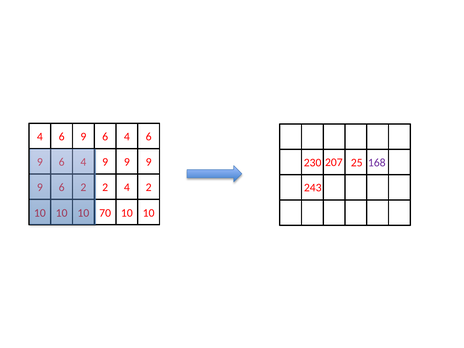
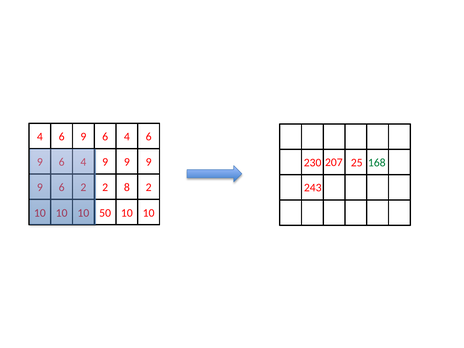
168 colour: purple -> green
2 4: 4 -> 8
70: 70 -> 50
